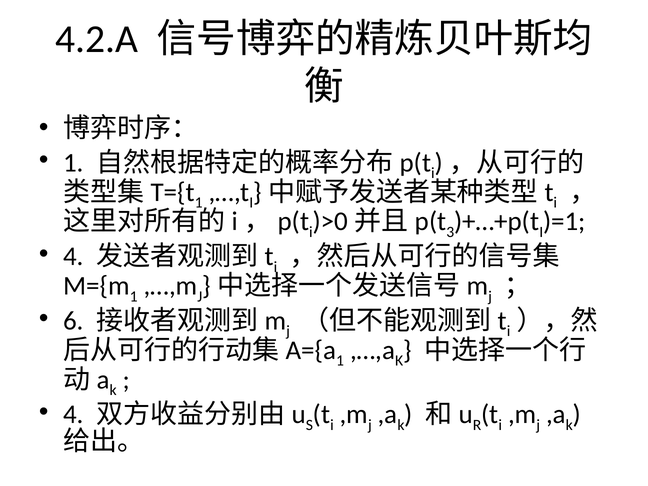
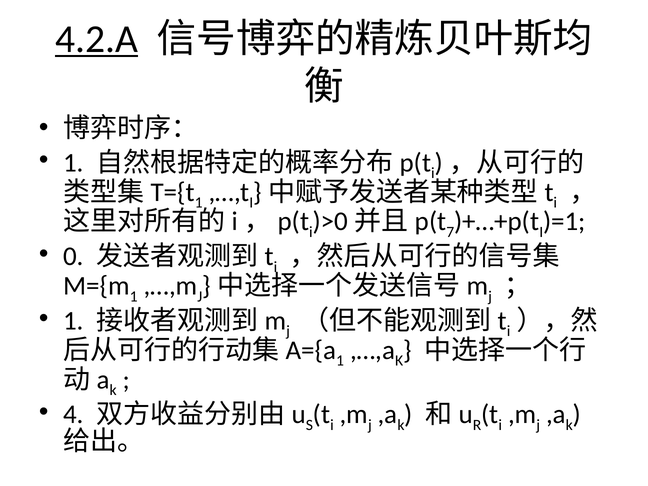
4.2.A underline: none -> present
3: 3 -> 7
4 at (73, 256): 4 -> 0
6 at (73, 321): 6 -> 1
